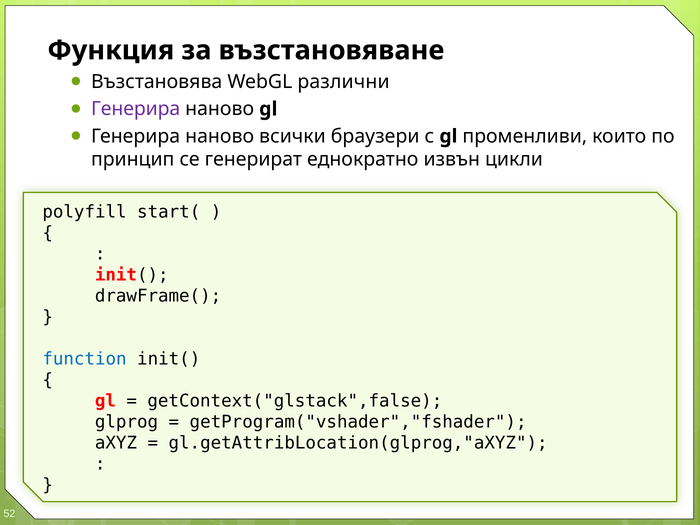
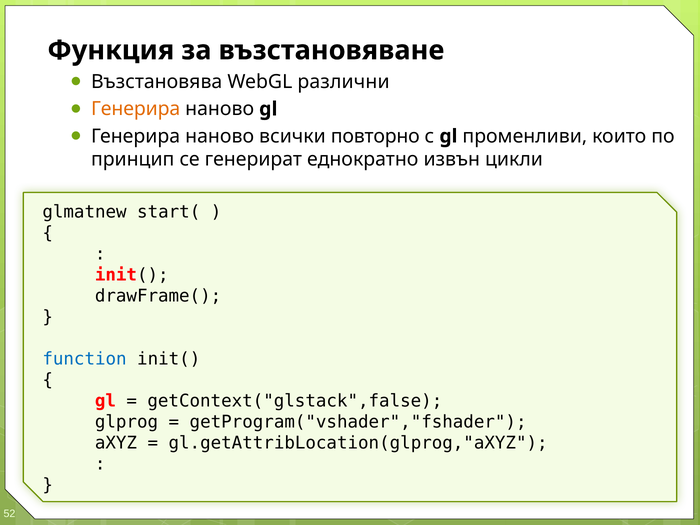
Генерира at (136, 109) colour: purple -> orange
браузери: браузери -> повторно
polyfill: polyfill -> glmatnew
